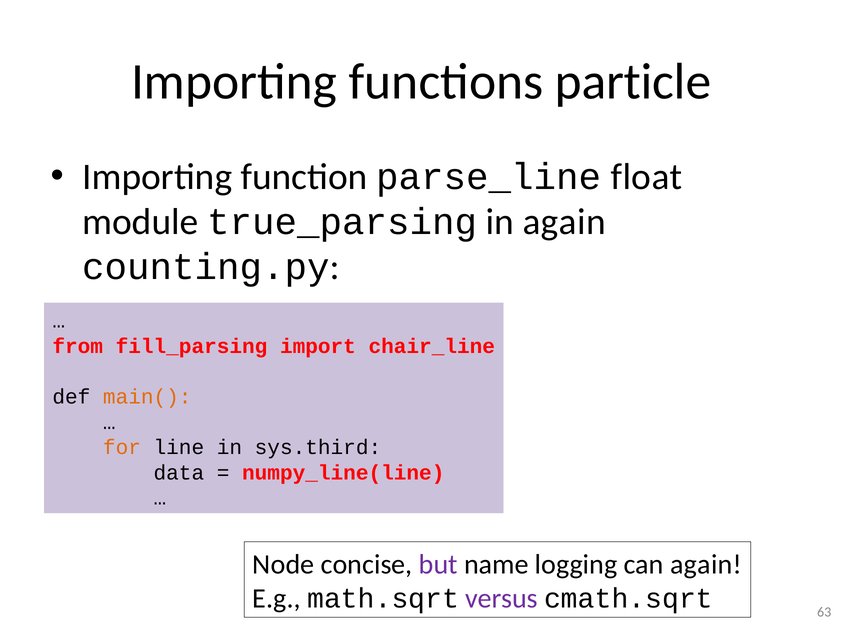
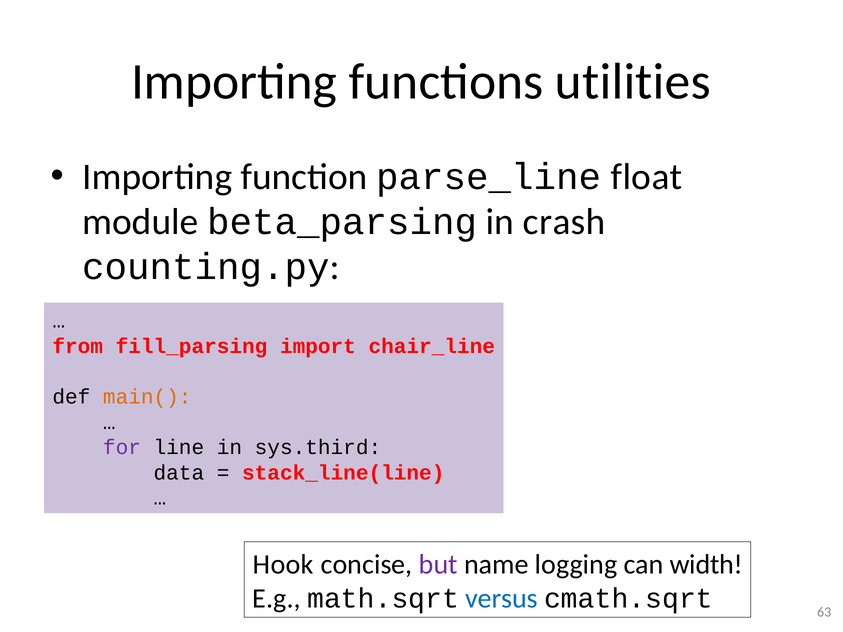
particle: particle -> utilities
true_parsing: true_parsing -> beta_parsing
in again: again -> crash
for colour: orange -> purple
numpy_line(line: numpy_line(line -> stack_line(line
Node: Node -> Hook
can again: again -> width
versus colour: purple -> blue
